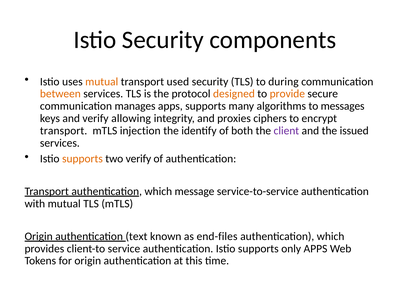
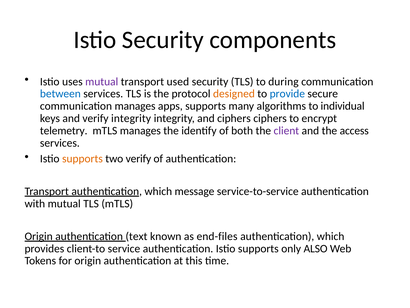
mutual at (102, 81) colour: orange -> purple
between colour: orange -> blue
provide colour: orange -> blue
messages: messages -> individual
verify allowing: allowing -> integrity
and proxies: proxies -> ciphers
transport at (64, 131): transport -> telemetry
mTLS injection: injection -> manages
issued: issued -> access
only APPS: APPS -> ALSO
